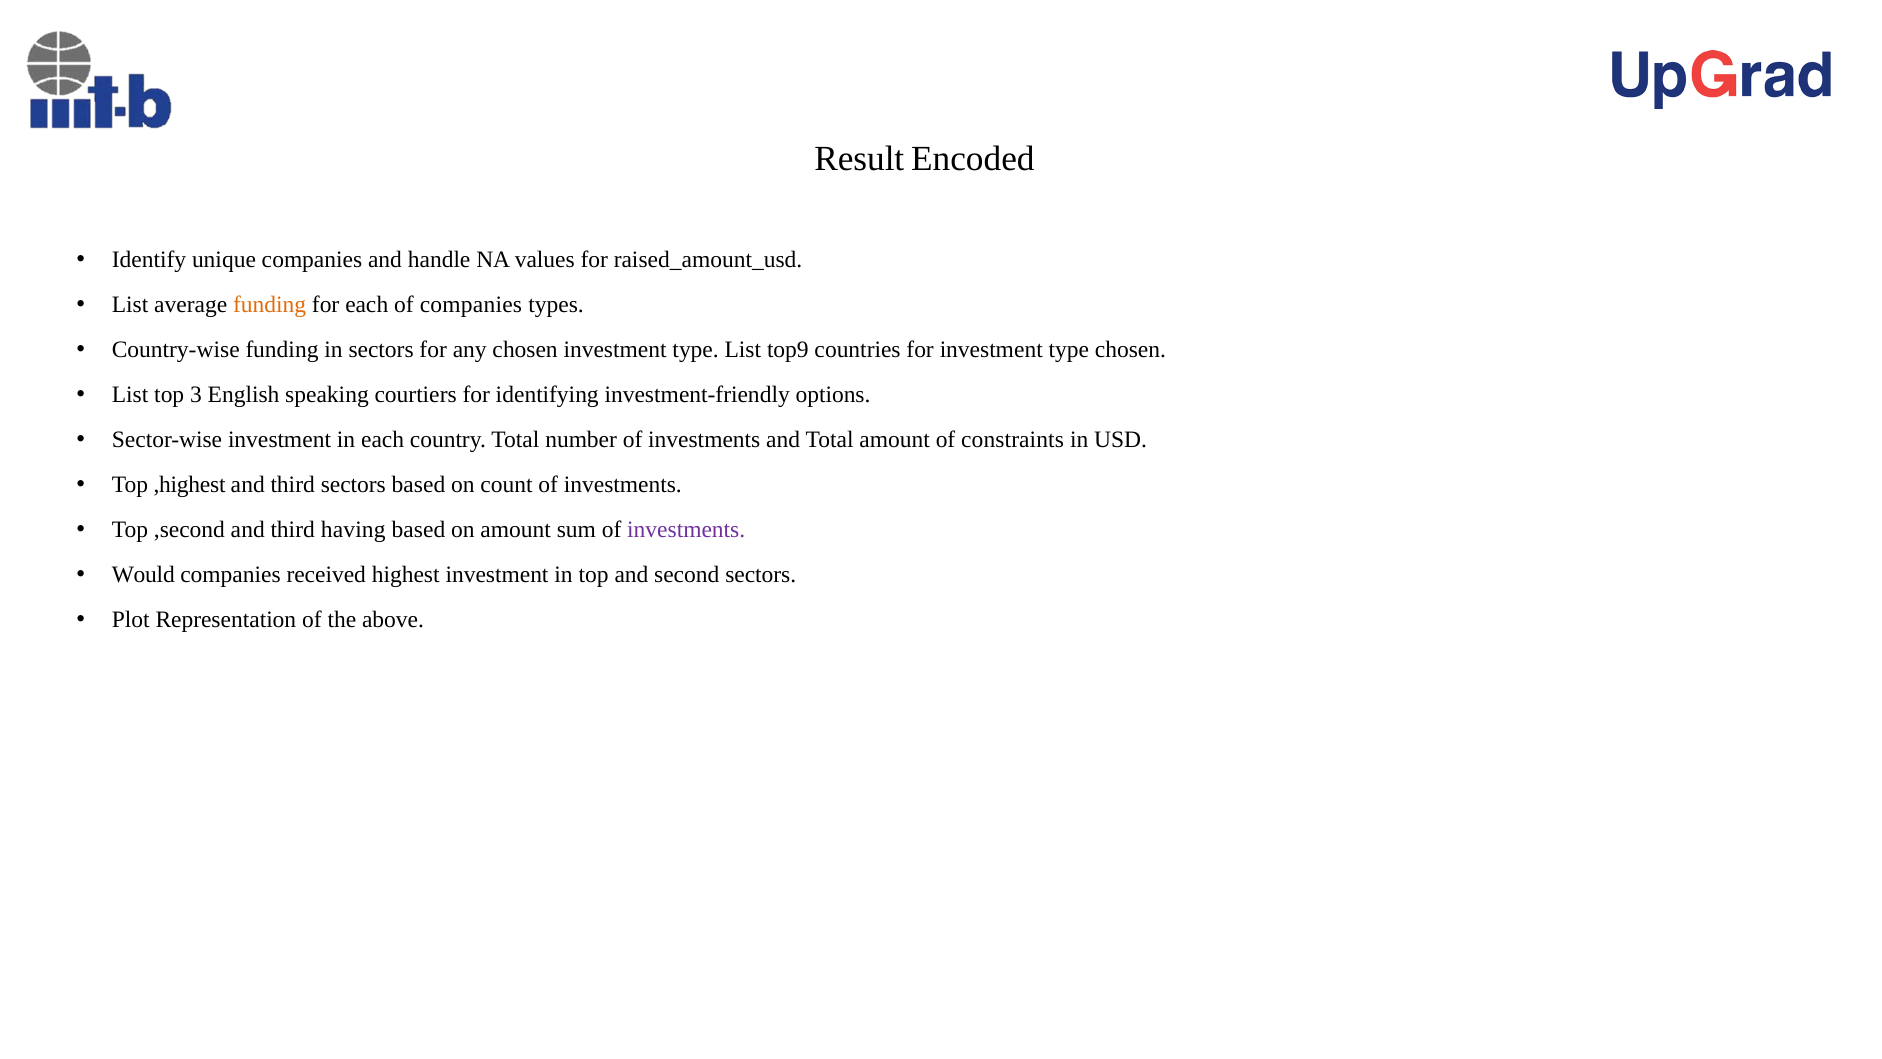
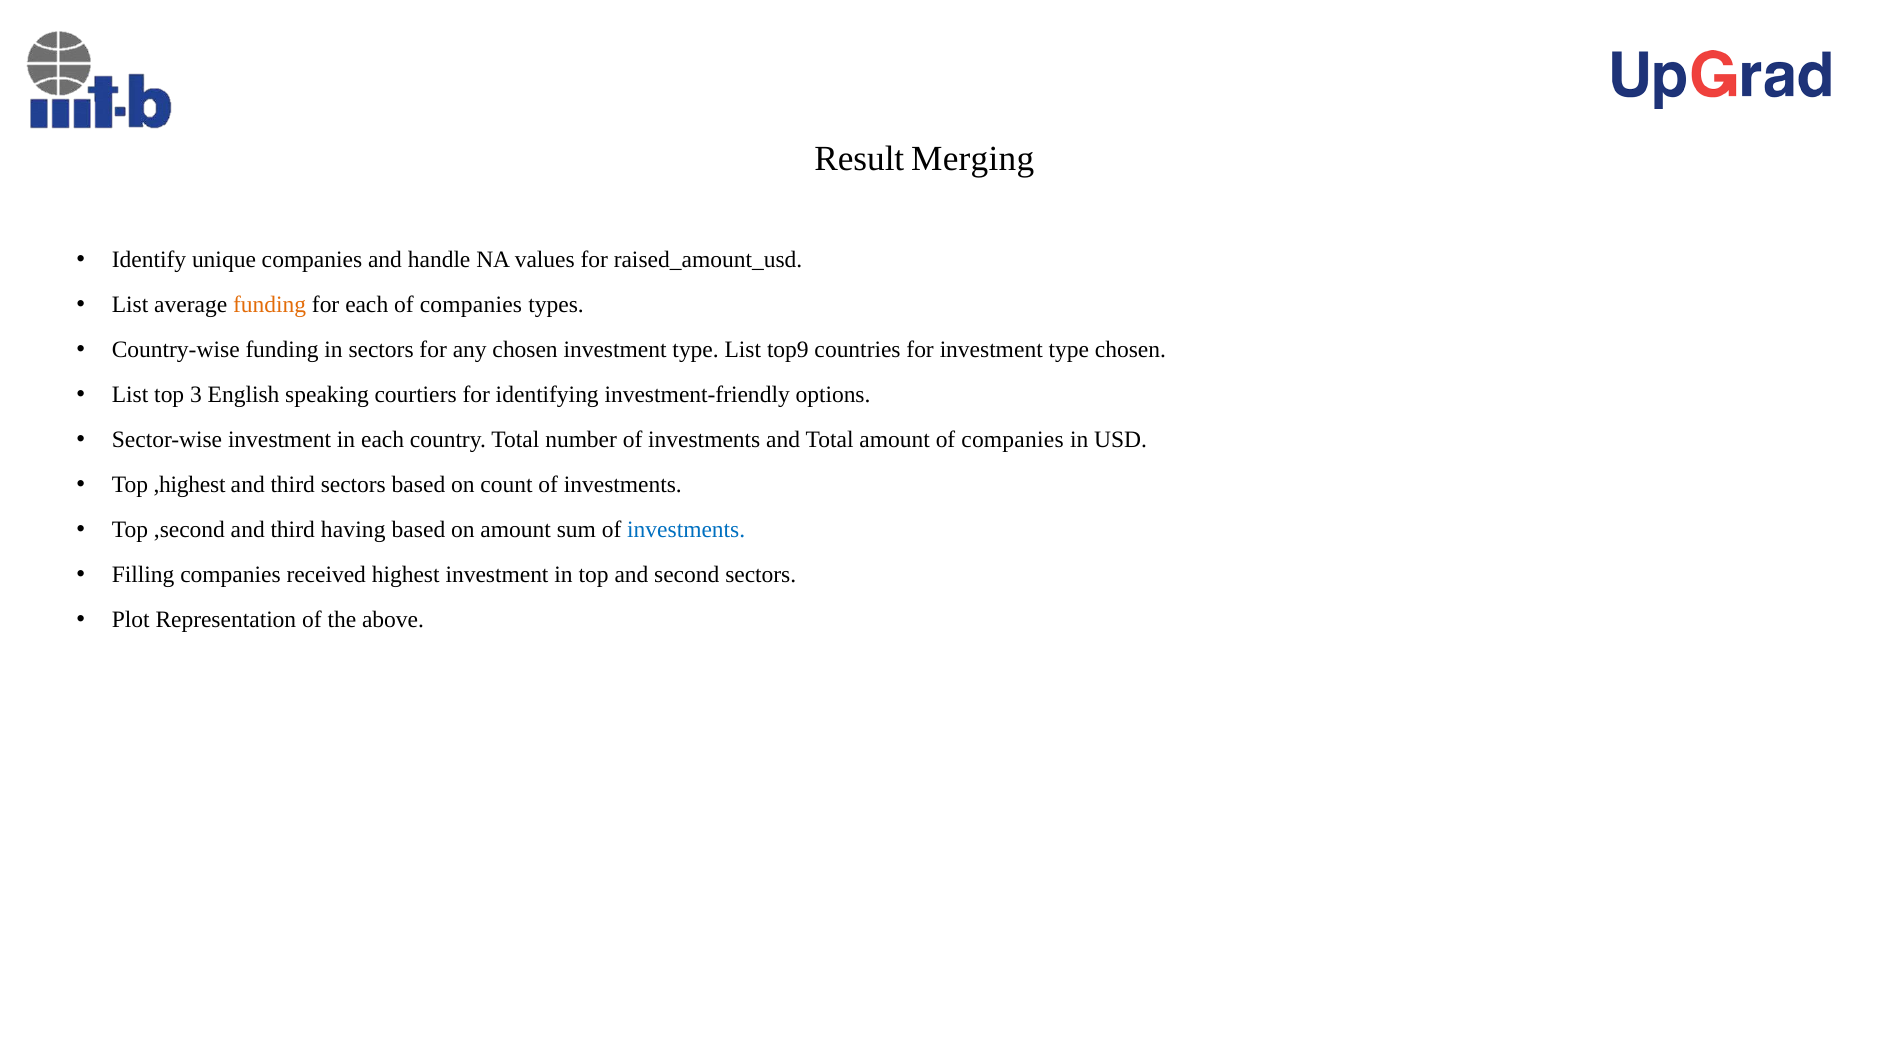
Encoded: Encoded -> Merging
amount of constraints: constraints -> companies
investments at (686, 529) colour: purple -> blue
Would: Would -> Filling
